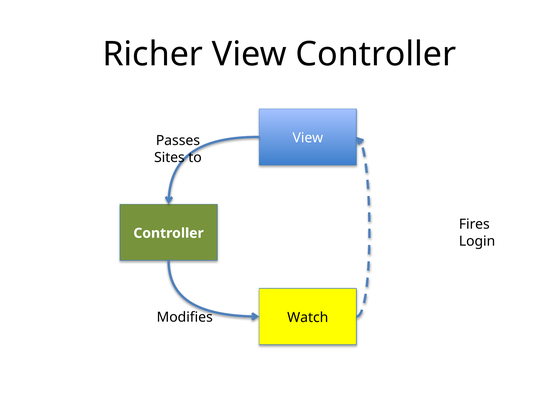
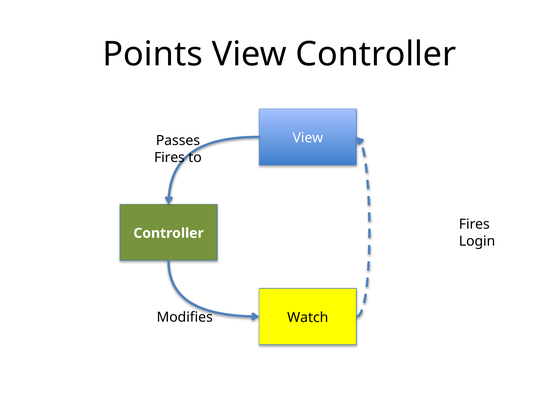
Richer: Richer -> Points
Sites at (169, 157): Sites -> Fires
